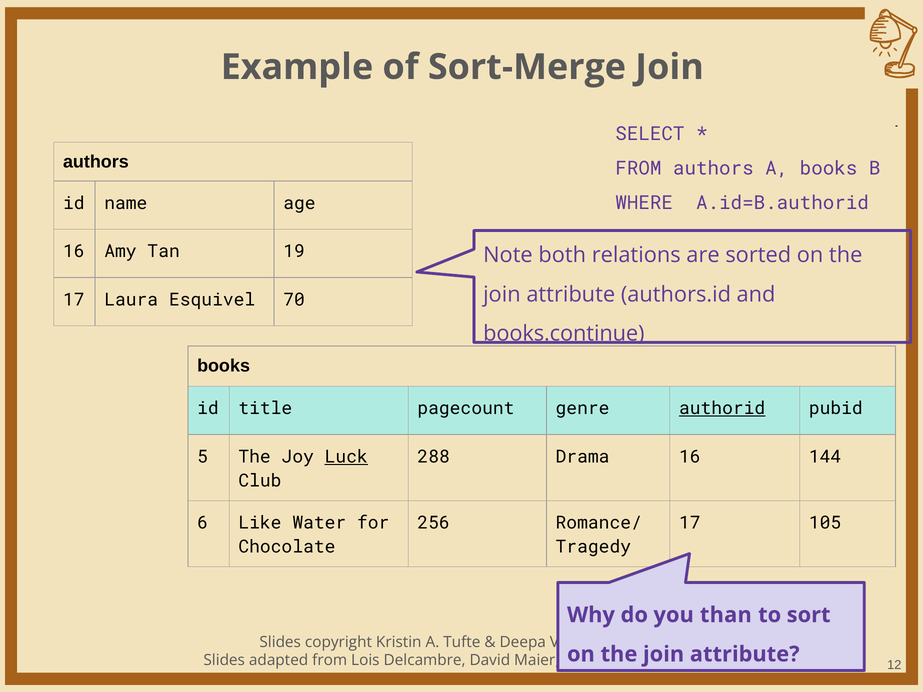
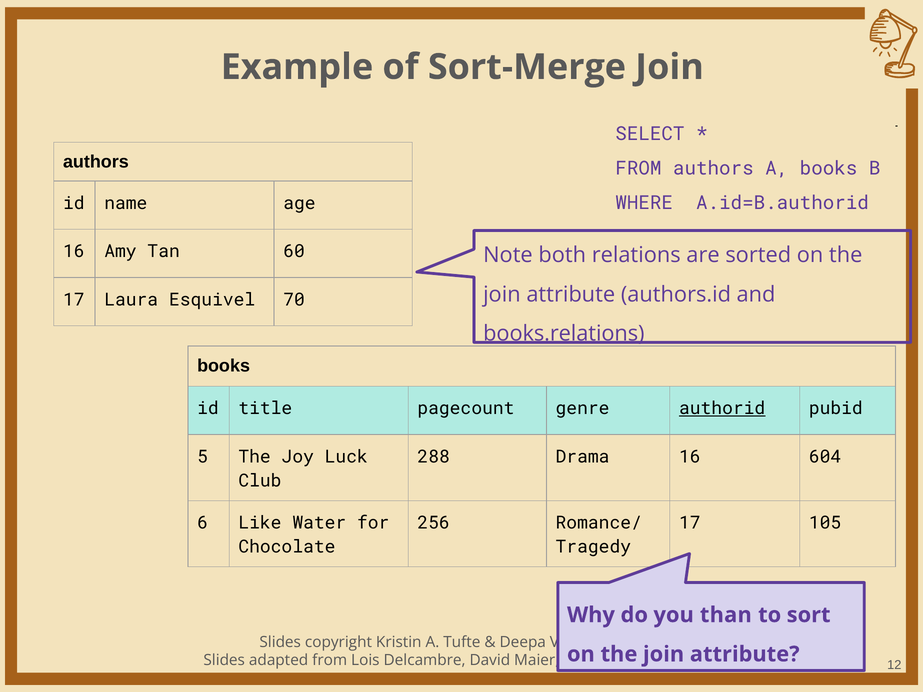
19: 19 -> 60
books.continue: books.continue -> books.relations
Luck underline: present -> none
144: 144 -> 604
